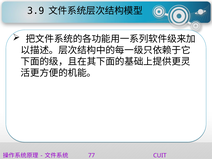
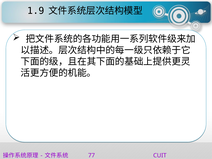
3.9: 3.9 -> 1.9
